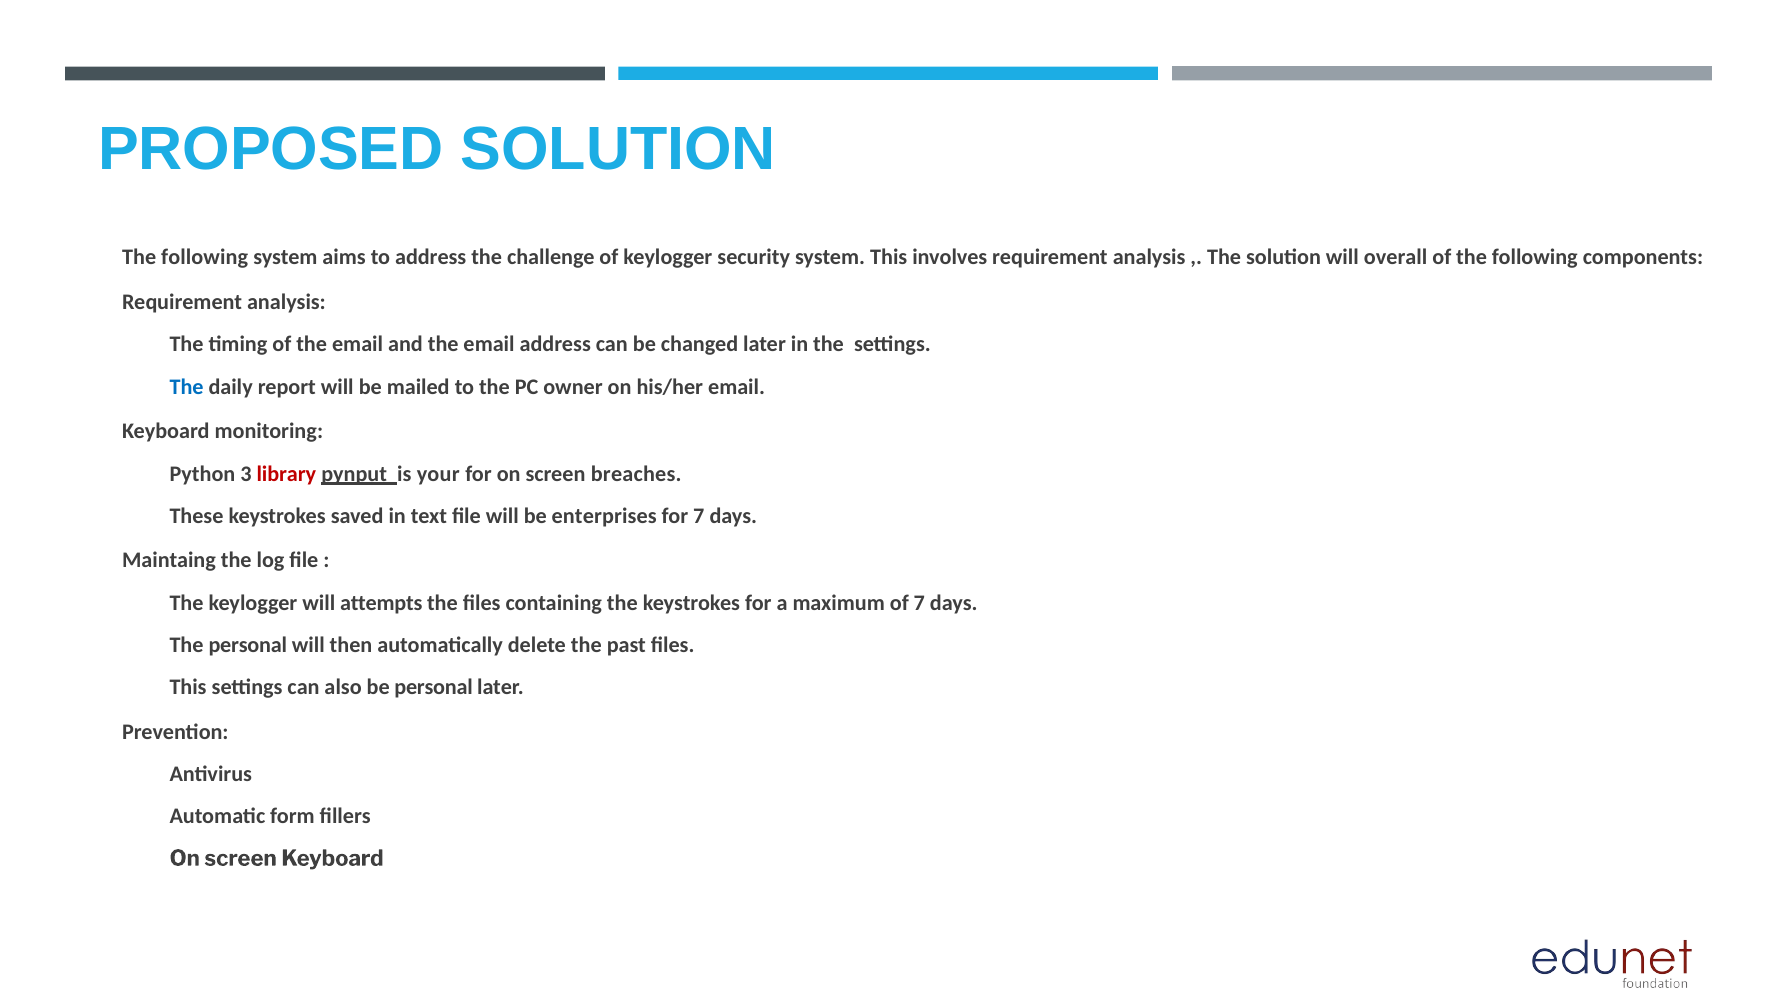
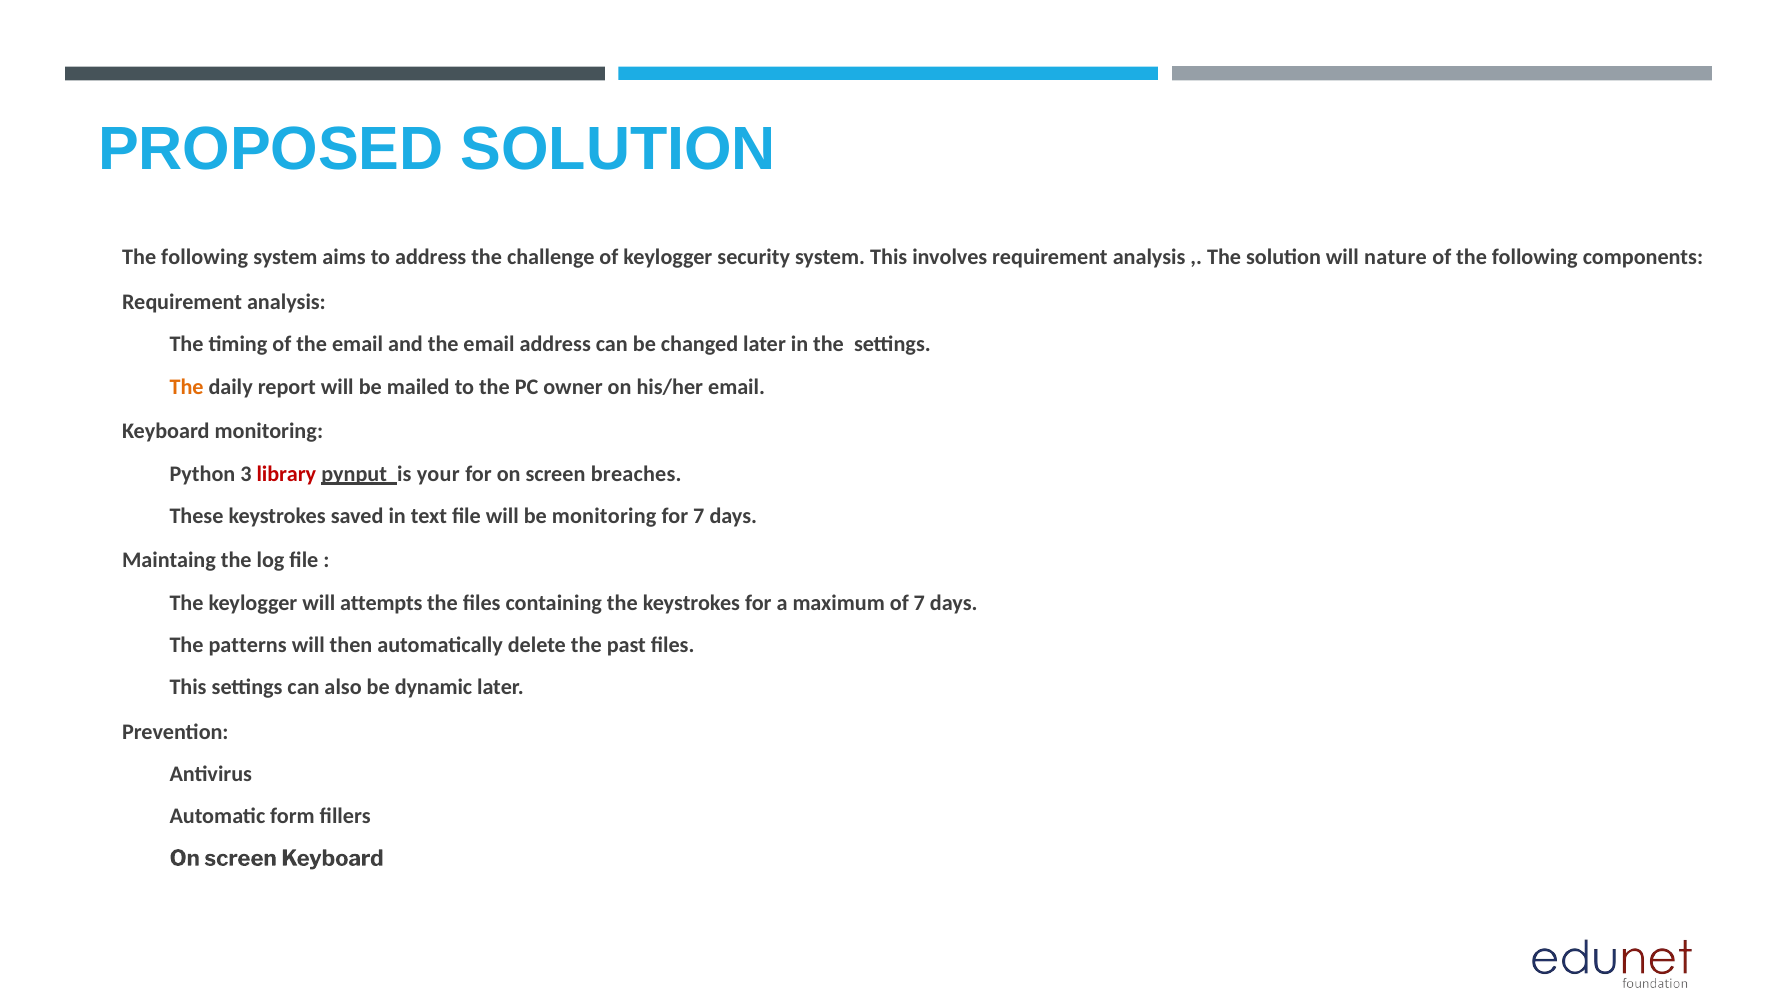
overall: overall -> nature
The at (187, 387) colour: blue -> orange
be enterprises: enterprises -> monitoring
The personal: personal -> patterns
be personal: personal -> dynamic
